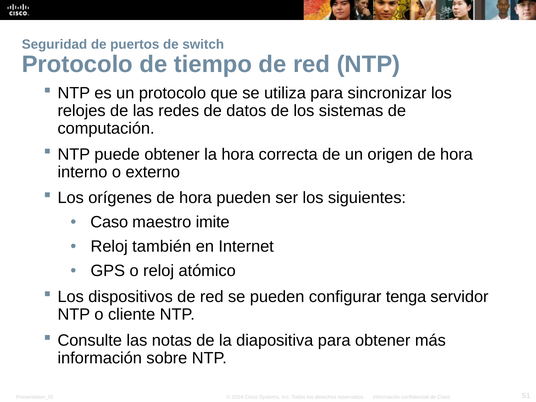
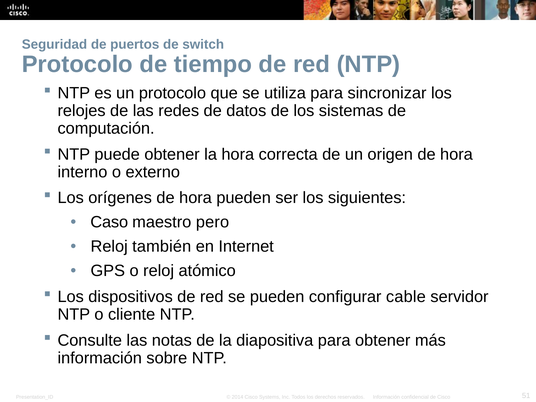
imite: imite -> pero
tenga: tenga -> cable
